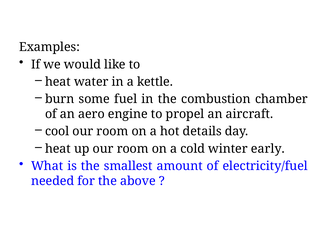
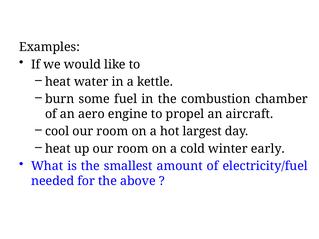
details: details -> largest
